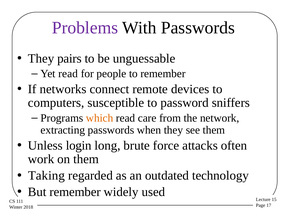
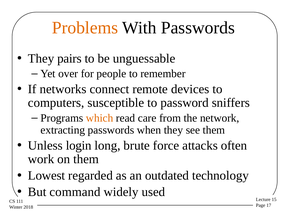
Problems colour: purple -> orange
Yet read: read -> over
Taking: Taking -> Lowest
But remember: remember -> command
